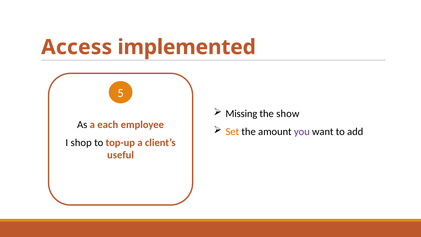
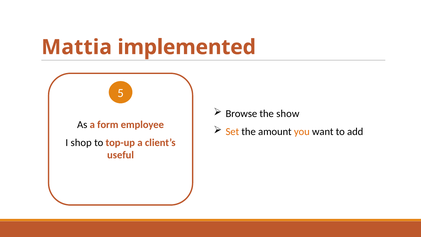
Access: Access -> Mattia
Missing: Missing -> Browse
each: each -> form
you colour: purple -> orange
